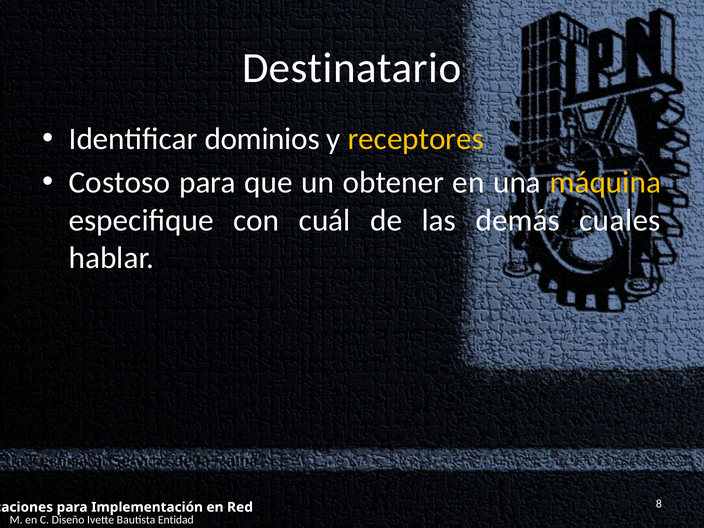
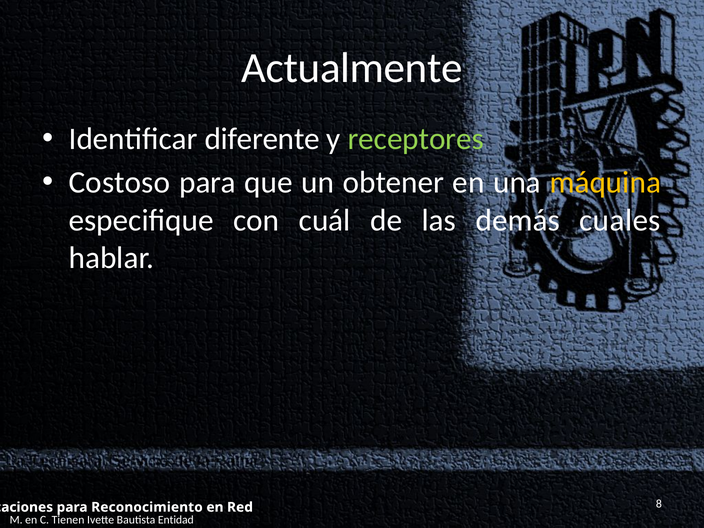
Destinatario: Destinatario -> Actualmente
dominios: dominios -> diferente
receptores colour: yellow -> light green
Implementación: Implementación -> Reconocimiento
Diseño: Diseño -> Tienen
